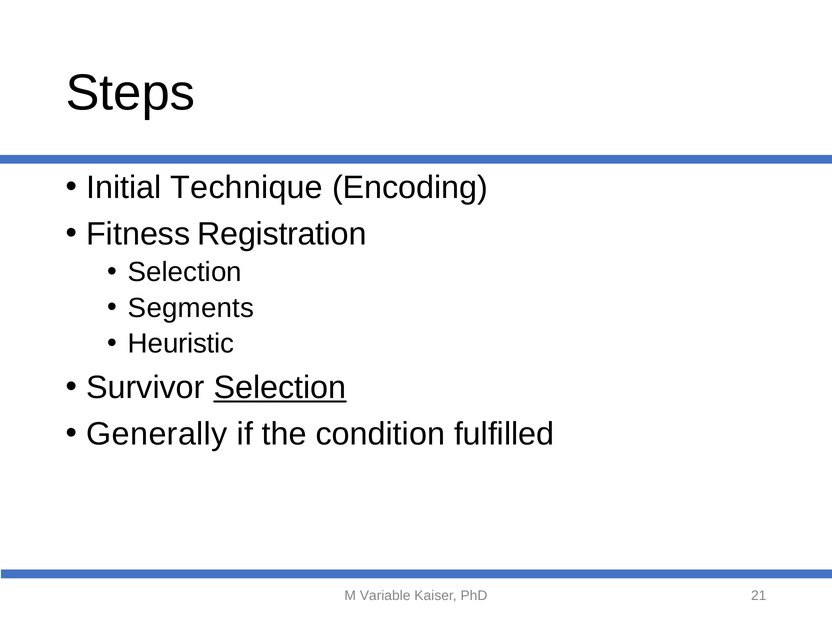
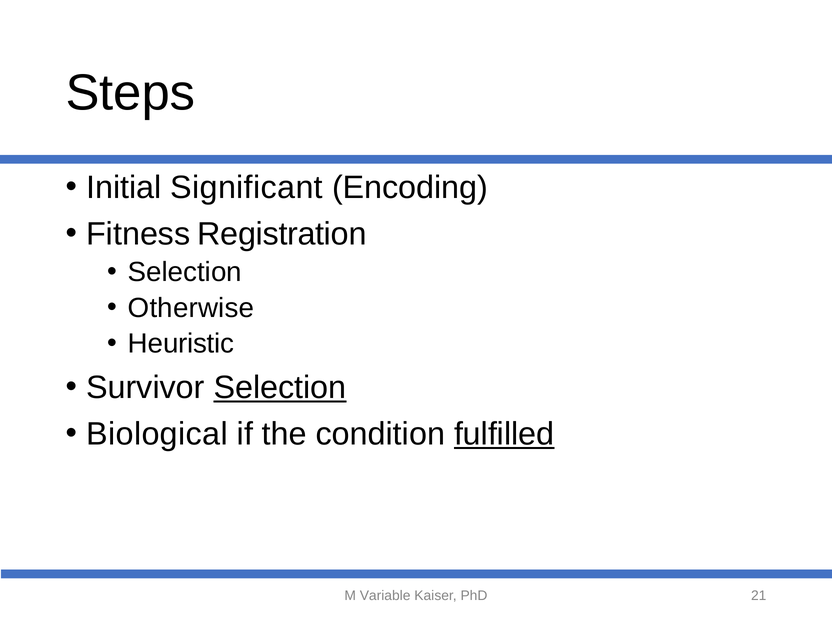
Technique: Technique -> Significant
Segments: Segments -> Otherwise
Generally: Generally -> Biological
fulfilled underline: none -> present
